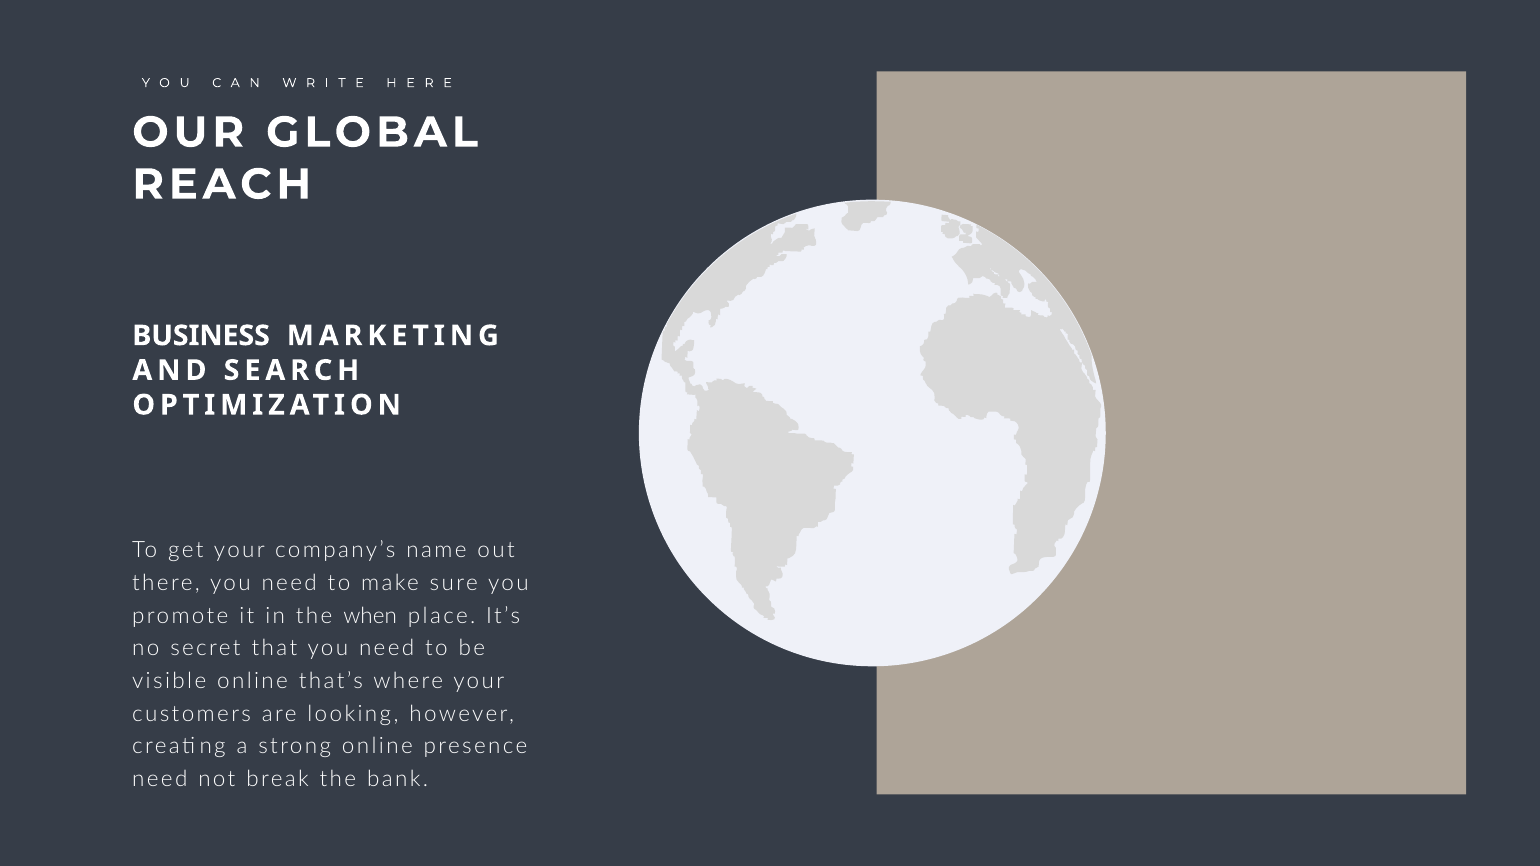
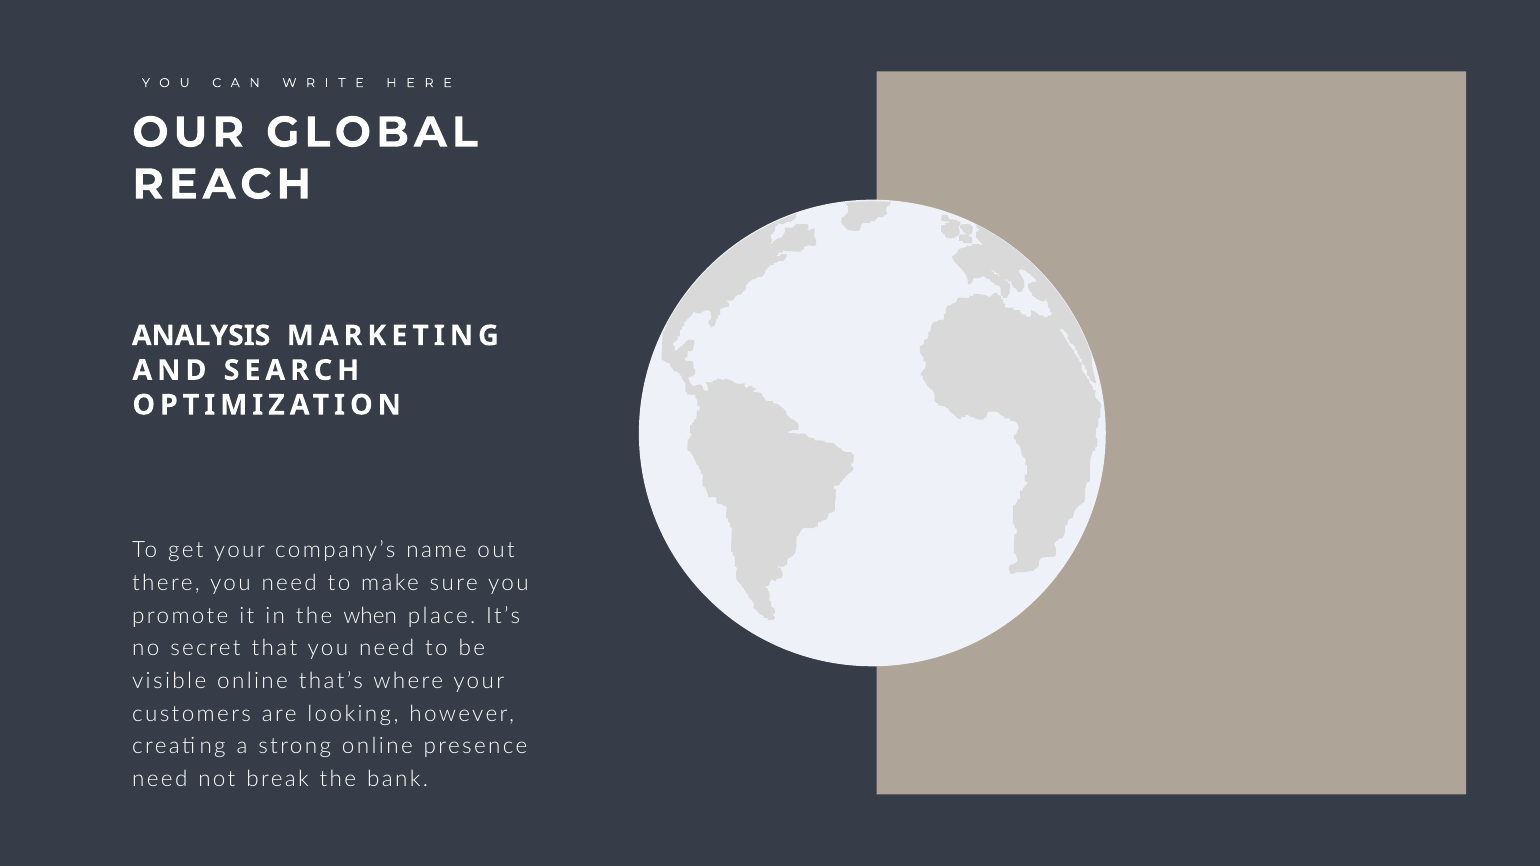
BUSINESS: BUSINESS -> ANALYSIS
